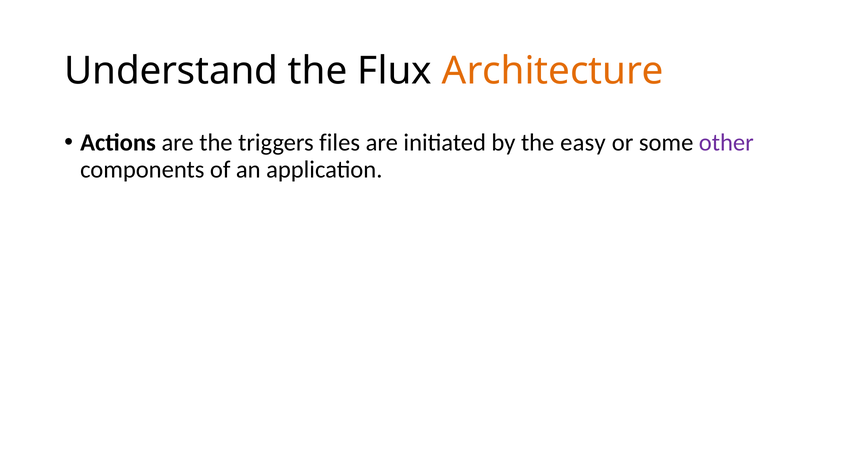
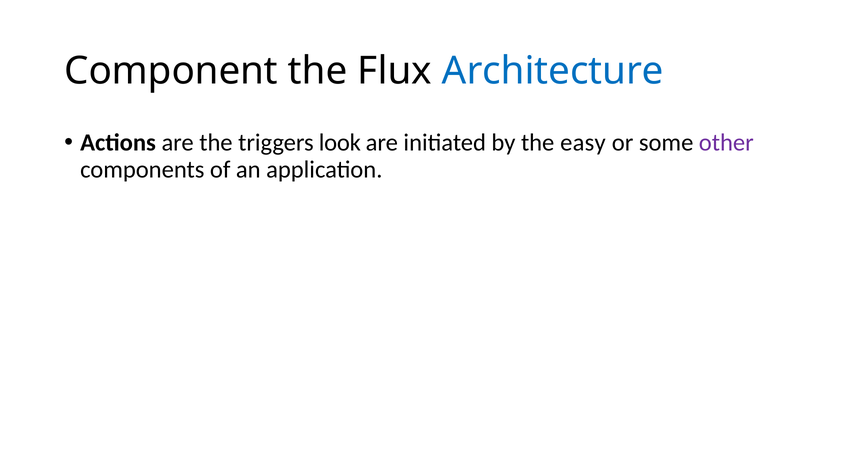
Understand: Understand -> Component
Architecture colour: orange -> blue
files: files -> look
